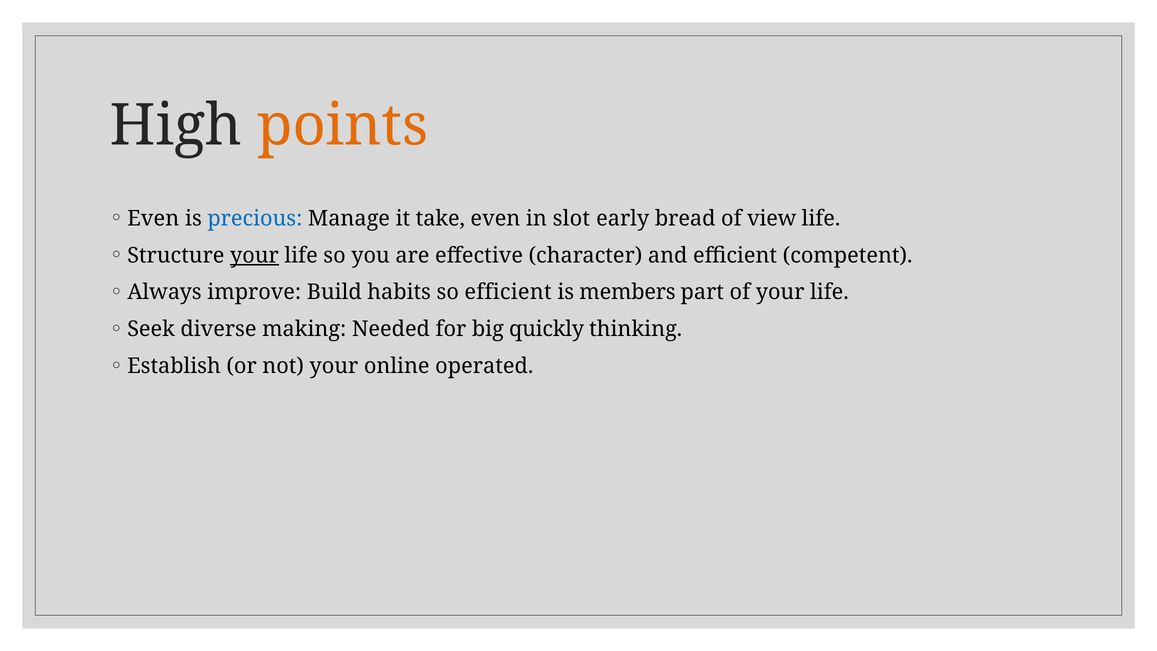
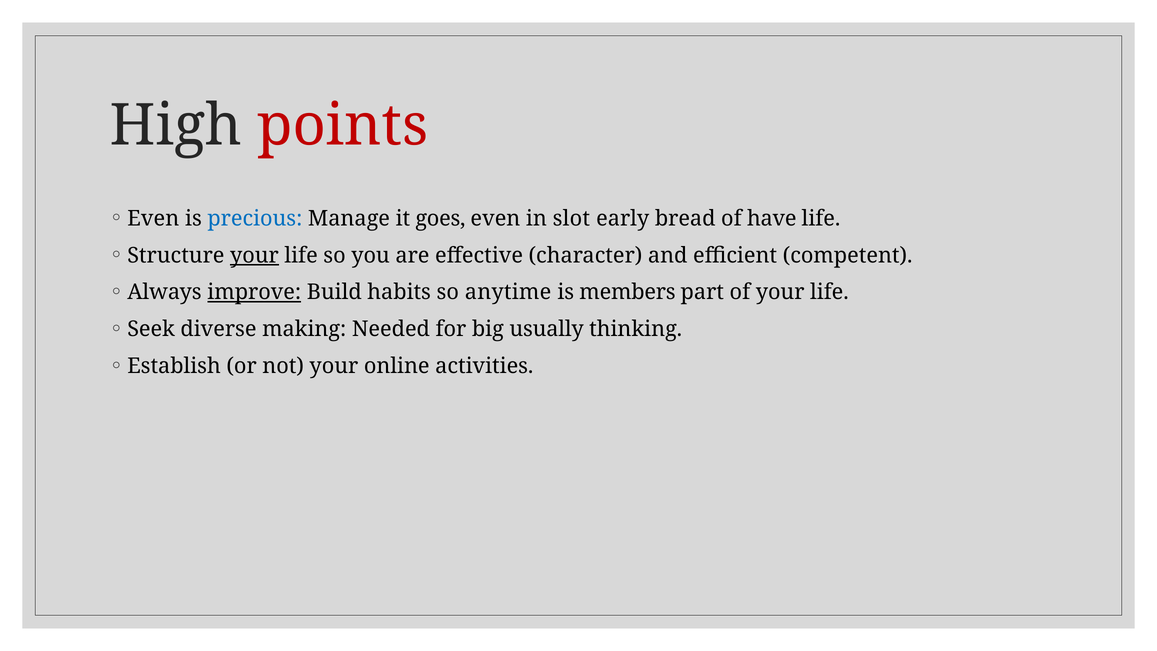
points colour: orange -> red
take: take -> goes
view: view -> have
improve underline: none -> present
so efficient: efficient -> anytime
quickly: quickly -> usually
operated: operated -> activities
